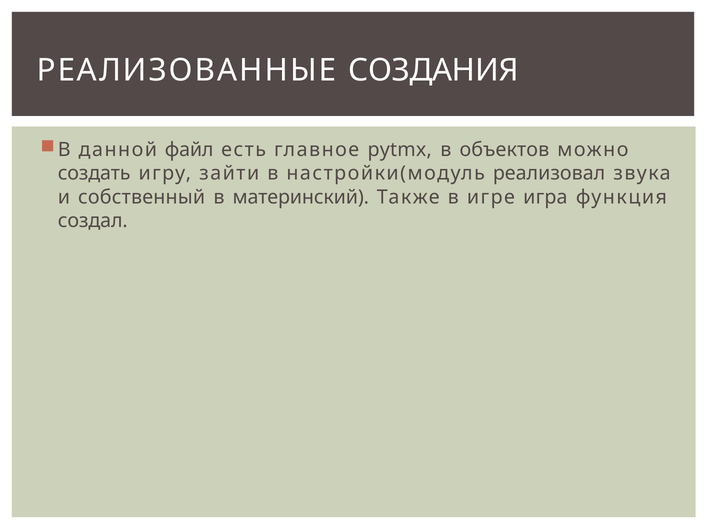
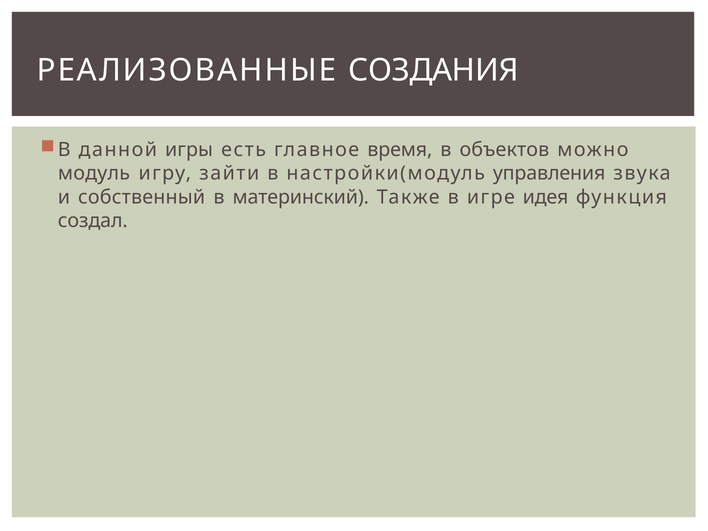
файл: файл -> игры
pytmx: pytmx -> время
создать: создать -> модуль
реализовал: реализовал -> управления
игра: игра -> идея
